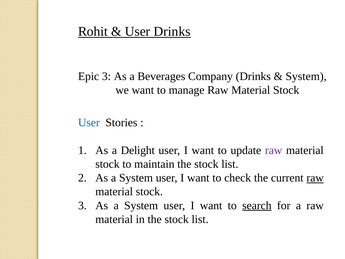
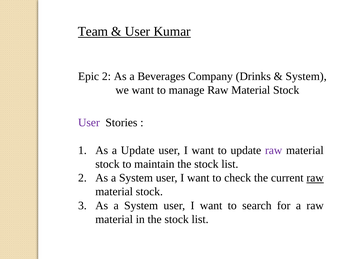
Rohit: Rohit -> Team
User Drinks: Drinks -> Kumar
Epic 3: 3 -> 2
User at (89, 122) colour: blue -> purple
a Delight: Delight -> Update
search underline: present -> none
